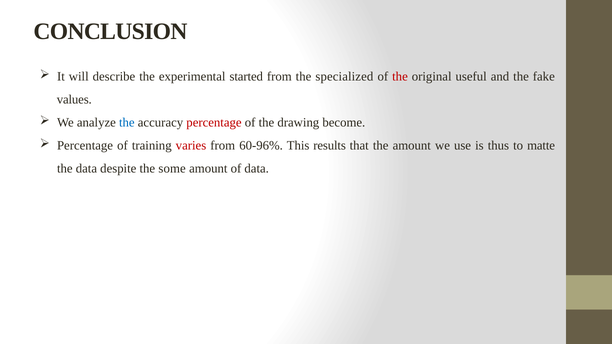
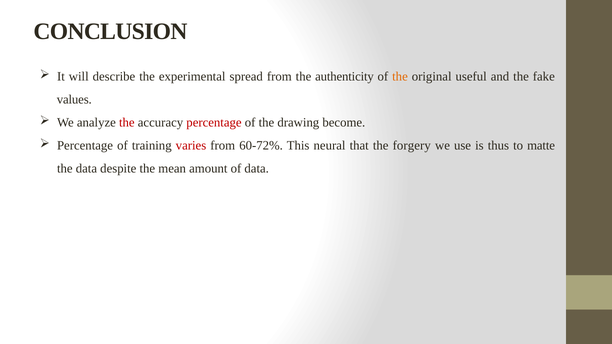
started: started -> spread
specialized: specialized -> authenticity
the at (400, 77) colour: red -> orange
the at (127, 123) colour: blue -> red
60-96%: 60-96% -> 60-72%
results: results -> neural
the amount: amount -> forgery
some: some -> mean
